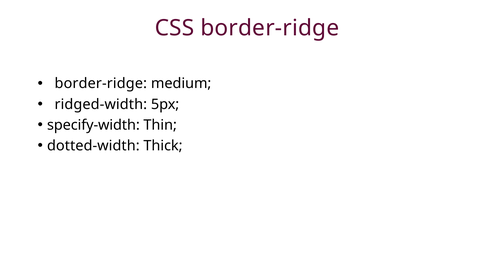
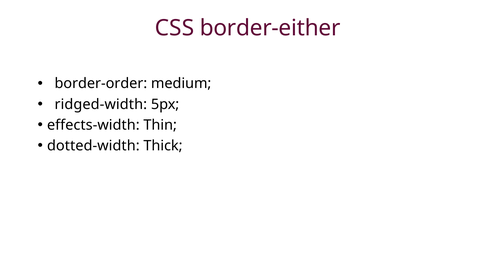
CSS border-ridge: border-ridge -> border-either
border-ridge at (101, 84): border-ridge -> border-order
specify-width: specify-width -> effects-width
